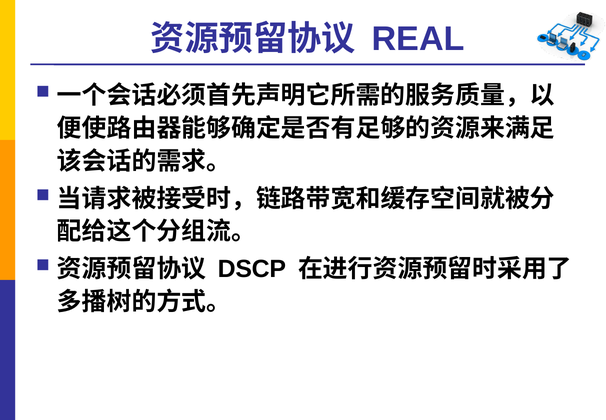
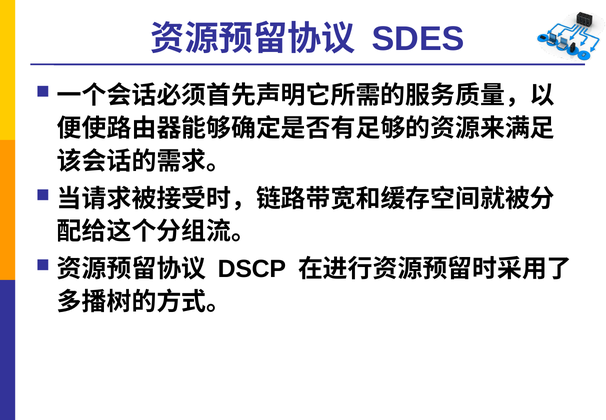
REAL: REAL -> SDES
